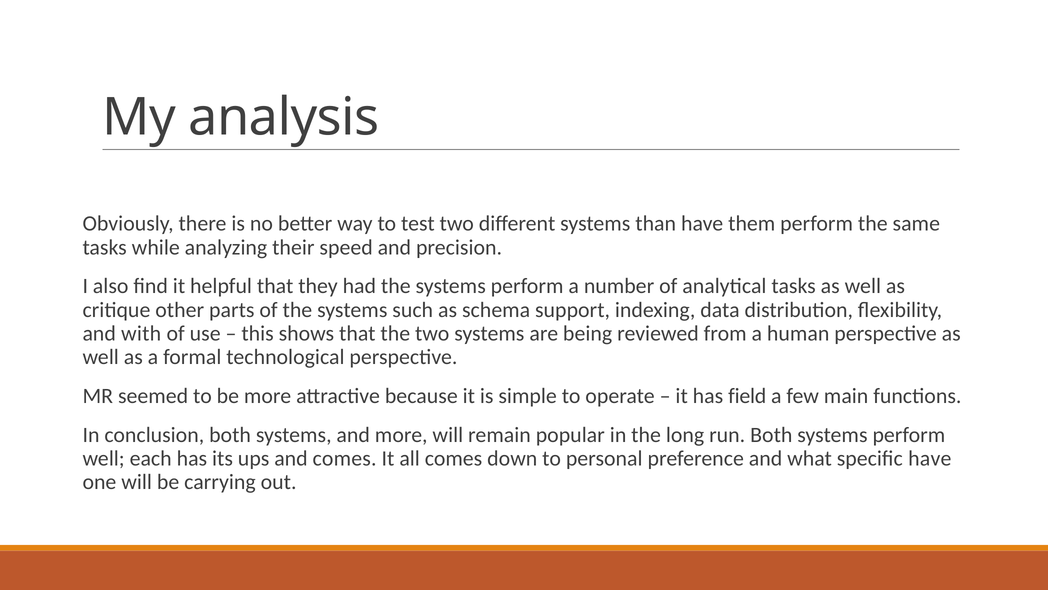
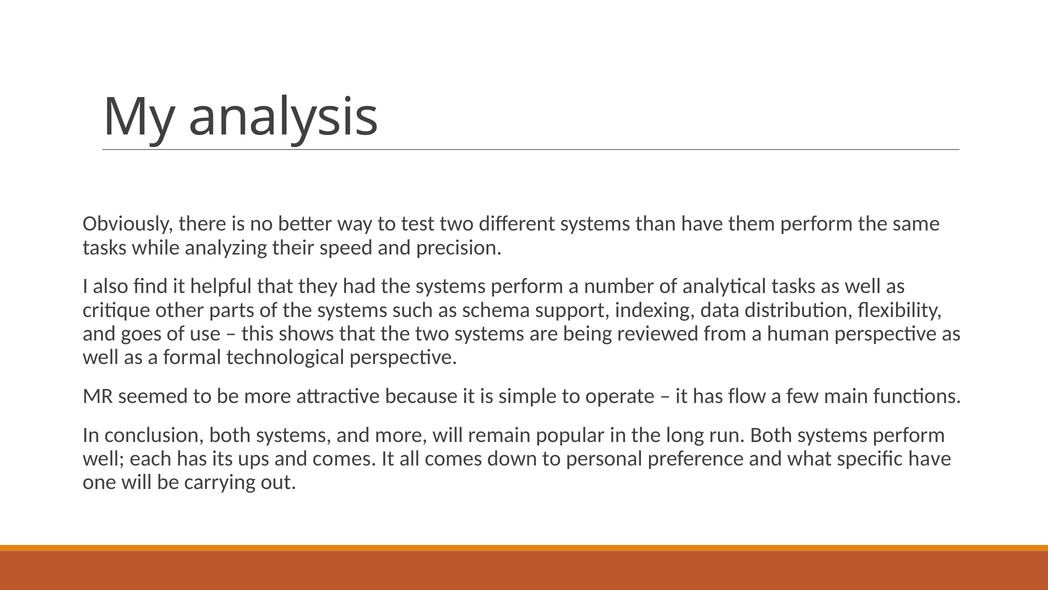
with: with -> goes
field: field -> flow
